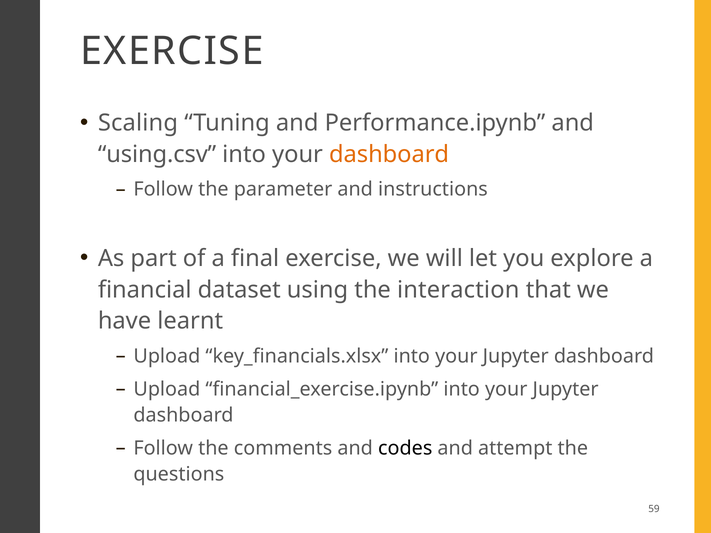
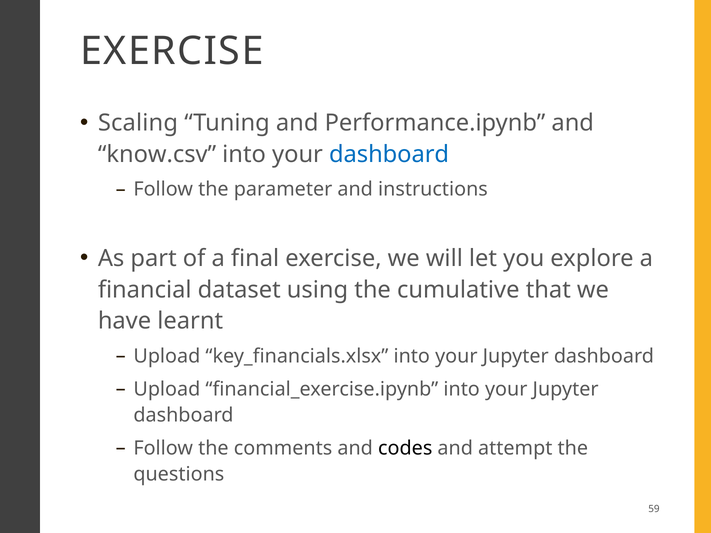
using.csv: using.csv -> know.csv
dashboard at (389, 154) colour: orange -> blue
interaction: interaction -> cumulative
